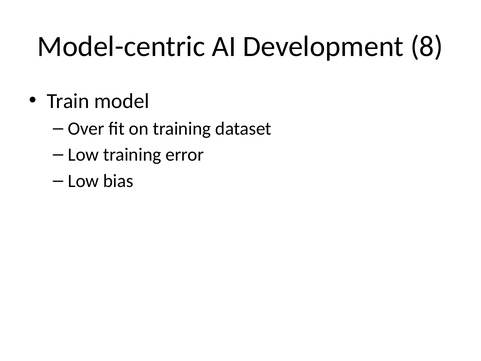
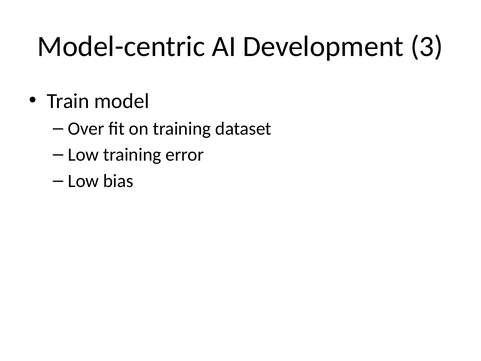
8: 8 -> 3
